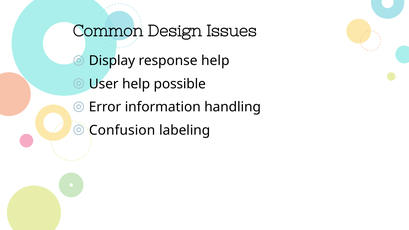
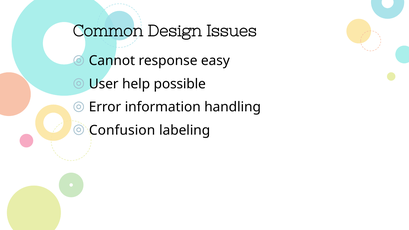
Display: Display -> Cannot
response help: help -> easy
